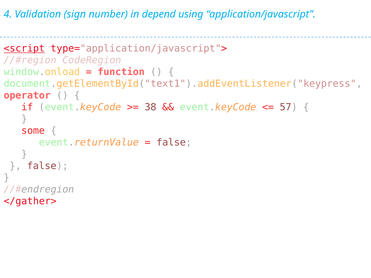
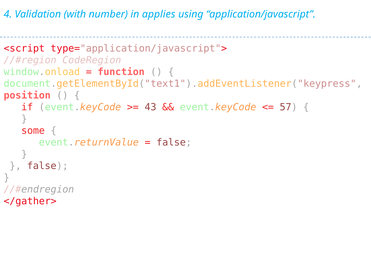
sign: sign -> with
depend: depend -> applies
<script underline: present -> none
operator: operator -> position
38: 38 -> 43
